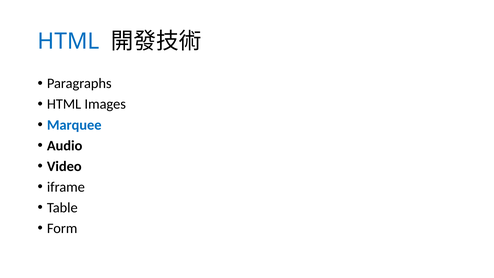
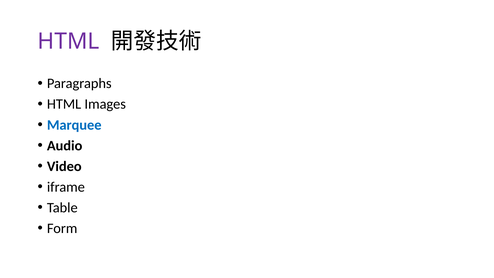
HTML at (69, 41) colour: blue -> purple
